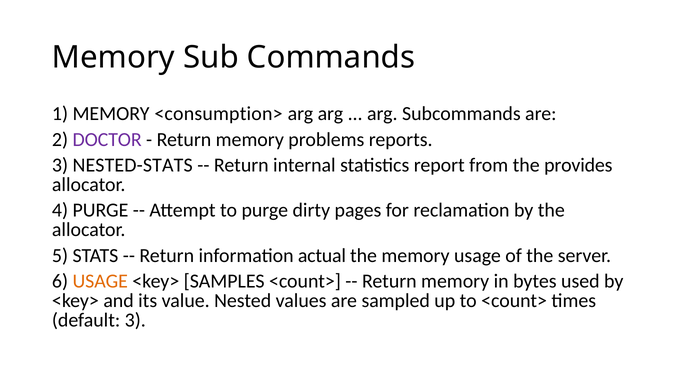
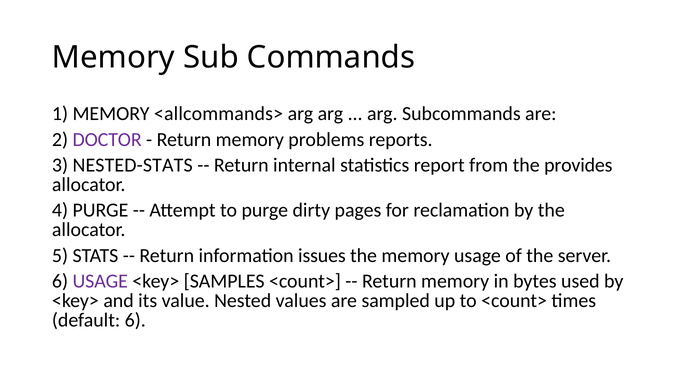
<consumption>: <consumption> -> <allcommands>
actual: actual -> issues
USAGE at (100, 281) colour: orange -> purple
default 3: 3 -> 6
